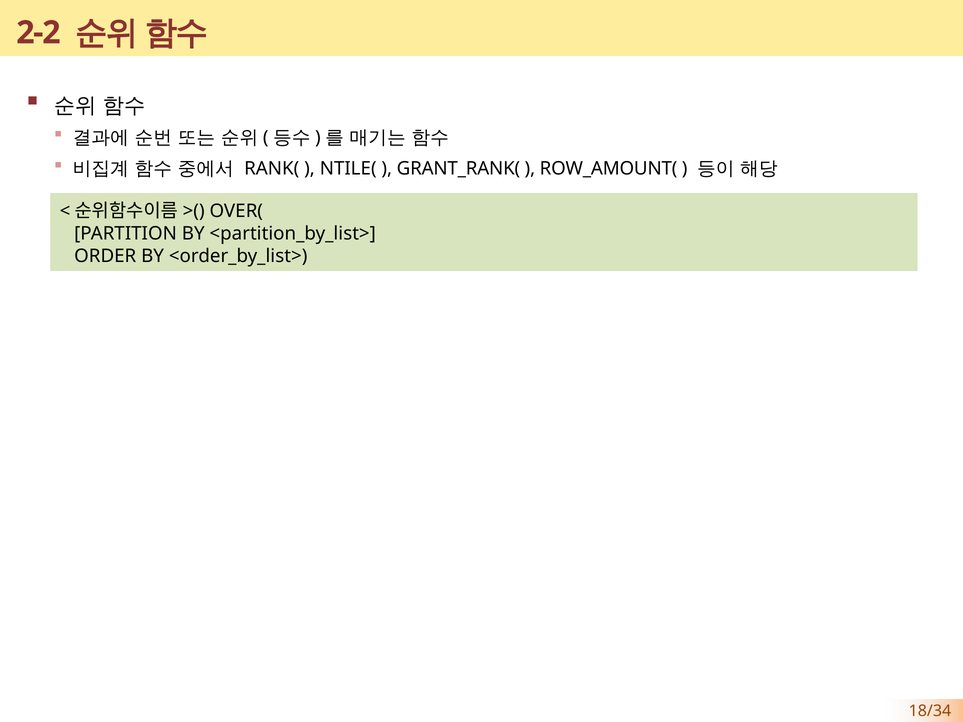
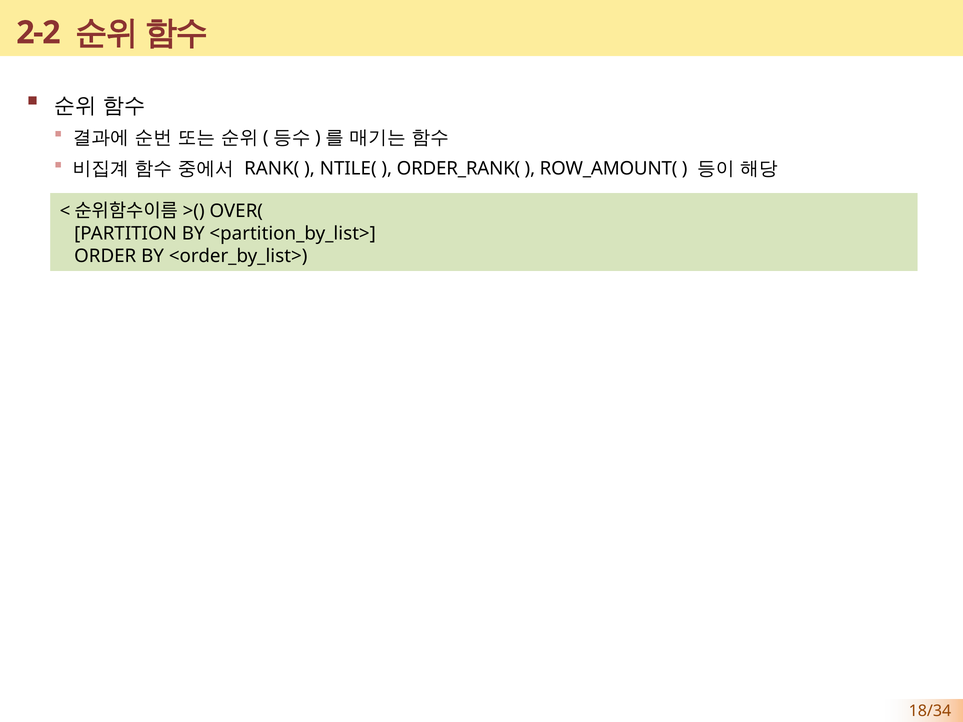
GRANT_RANK(: GRANT_RANK( -> ORDER_RANK(
